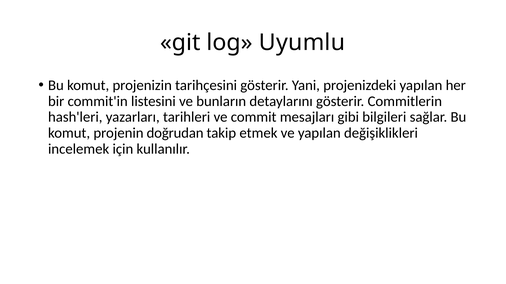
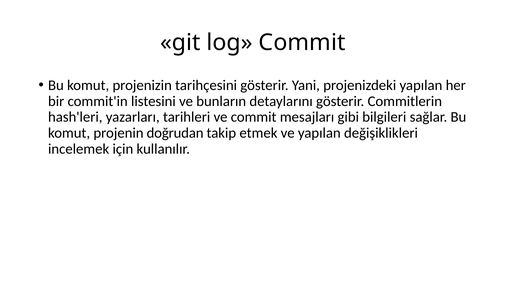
log Uyumlu: Uyumlu -> Commit
